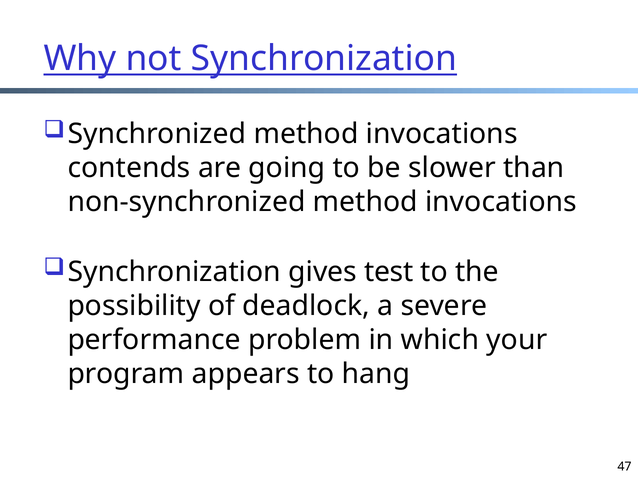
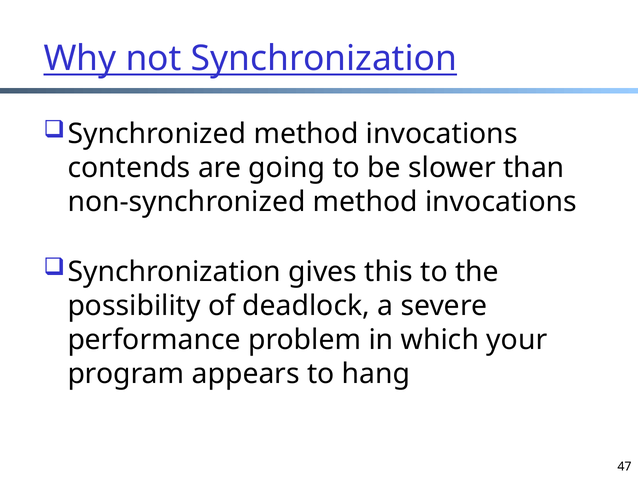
test: test -> this
